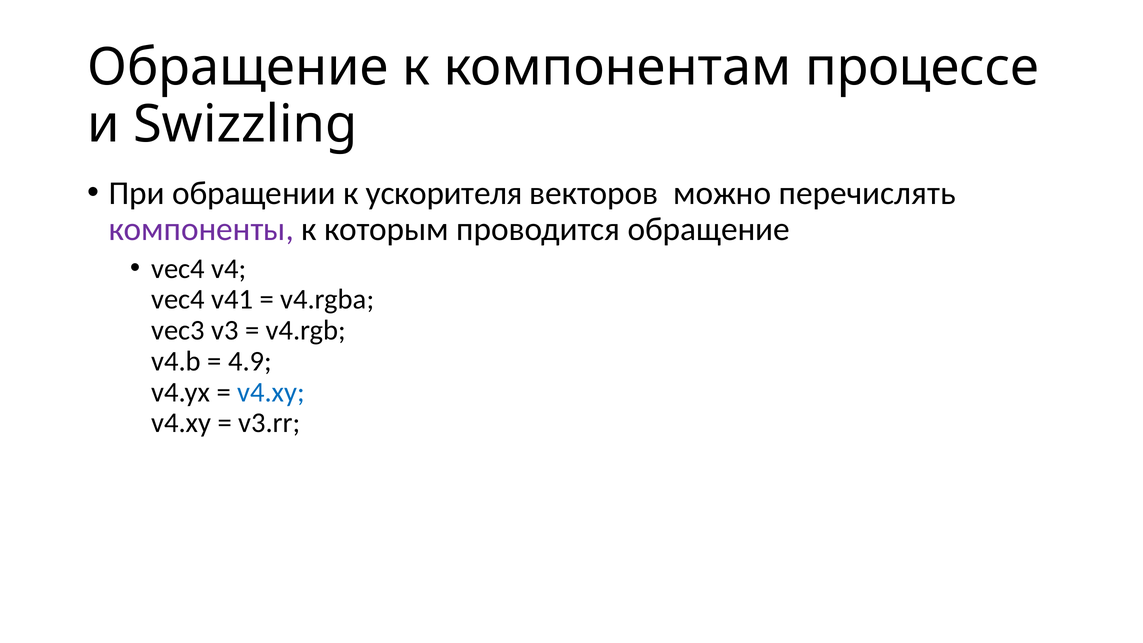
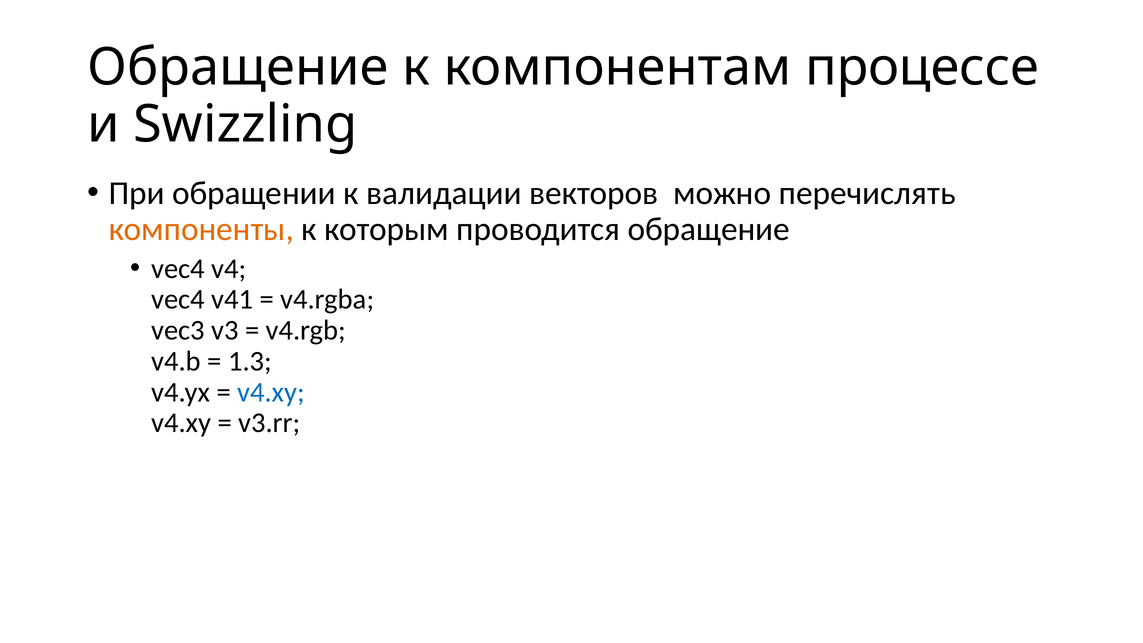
ускорителя: ускорителя -> валидации
компоненты colour: purple -> orange
4.9: 4.9 -> 1.3
